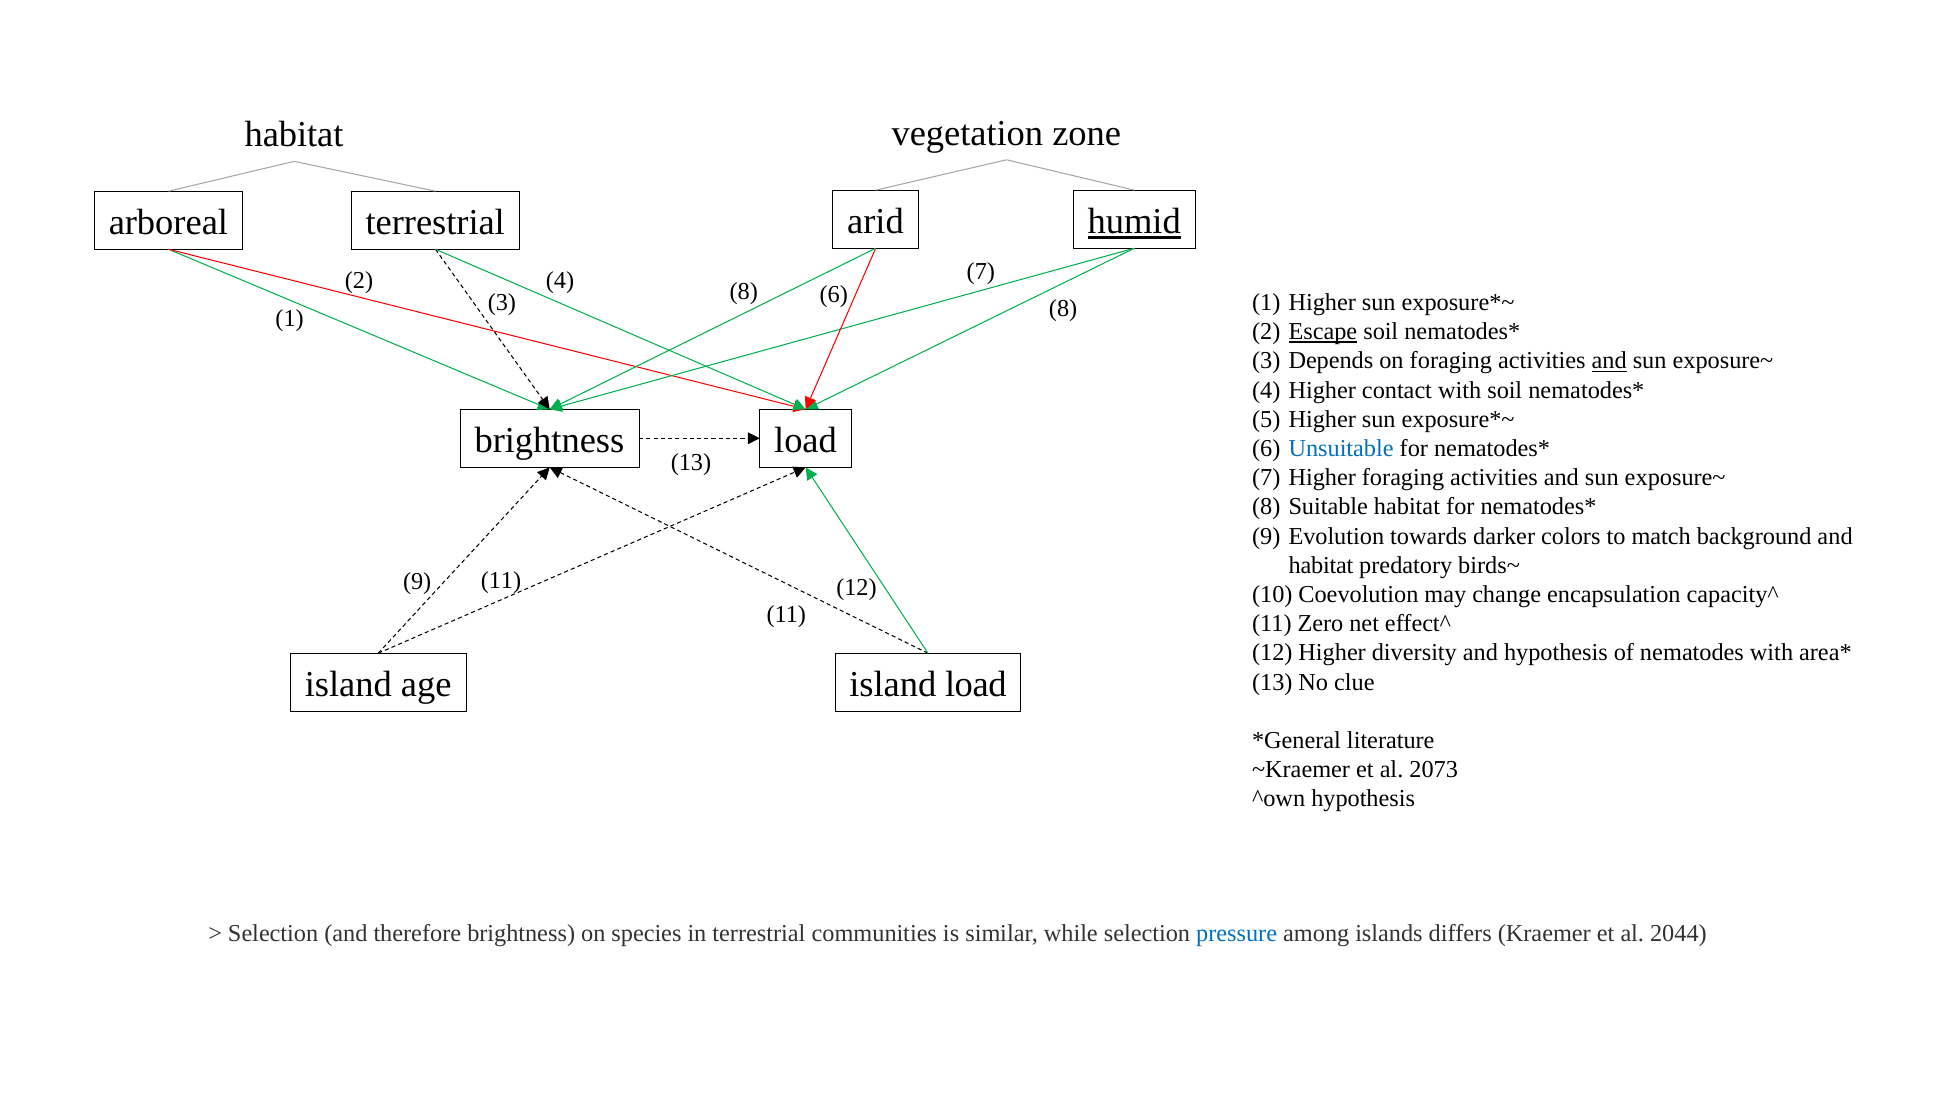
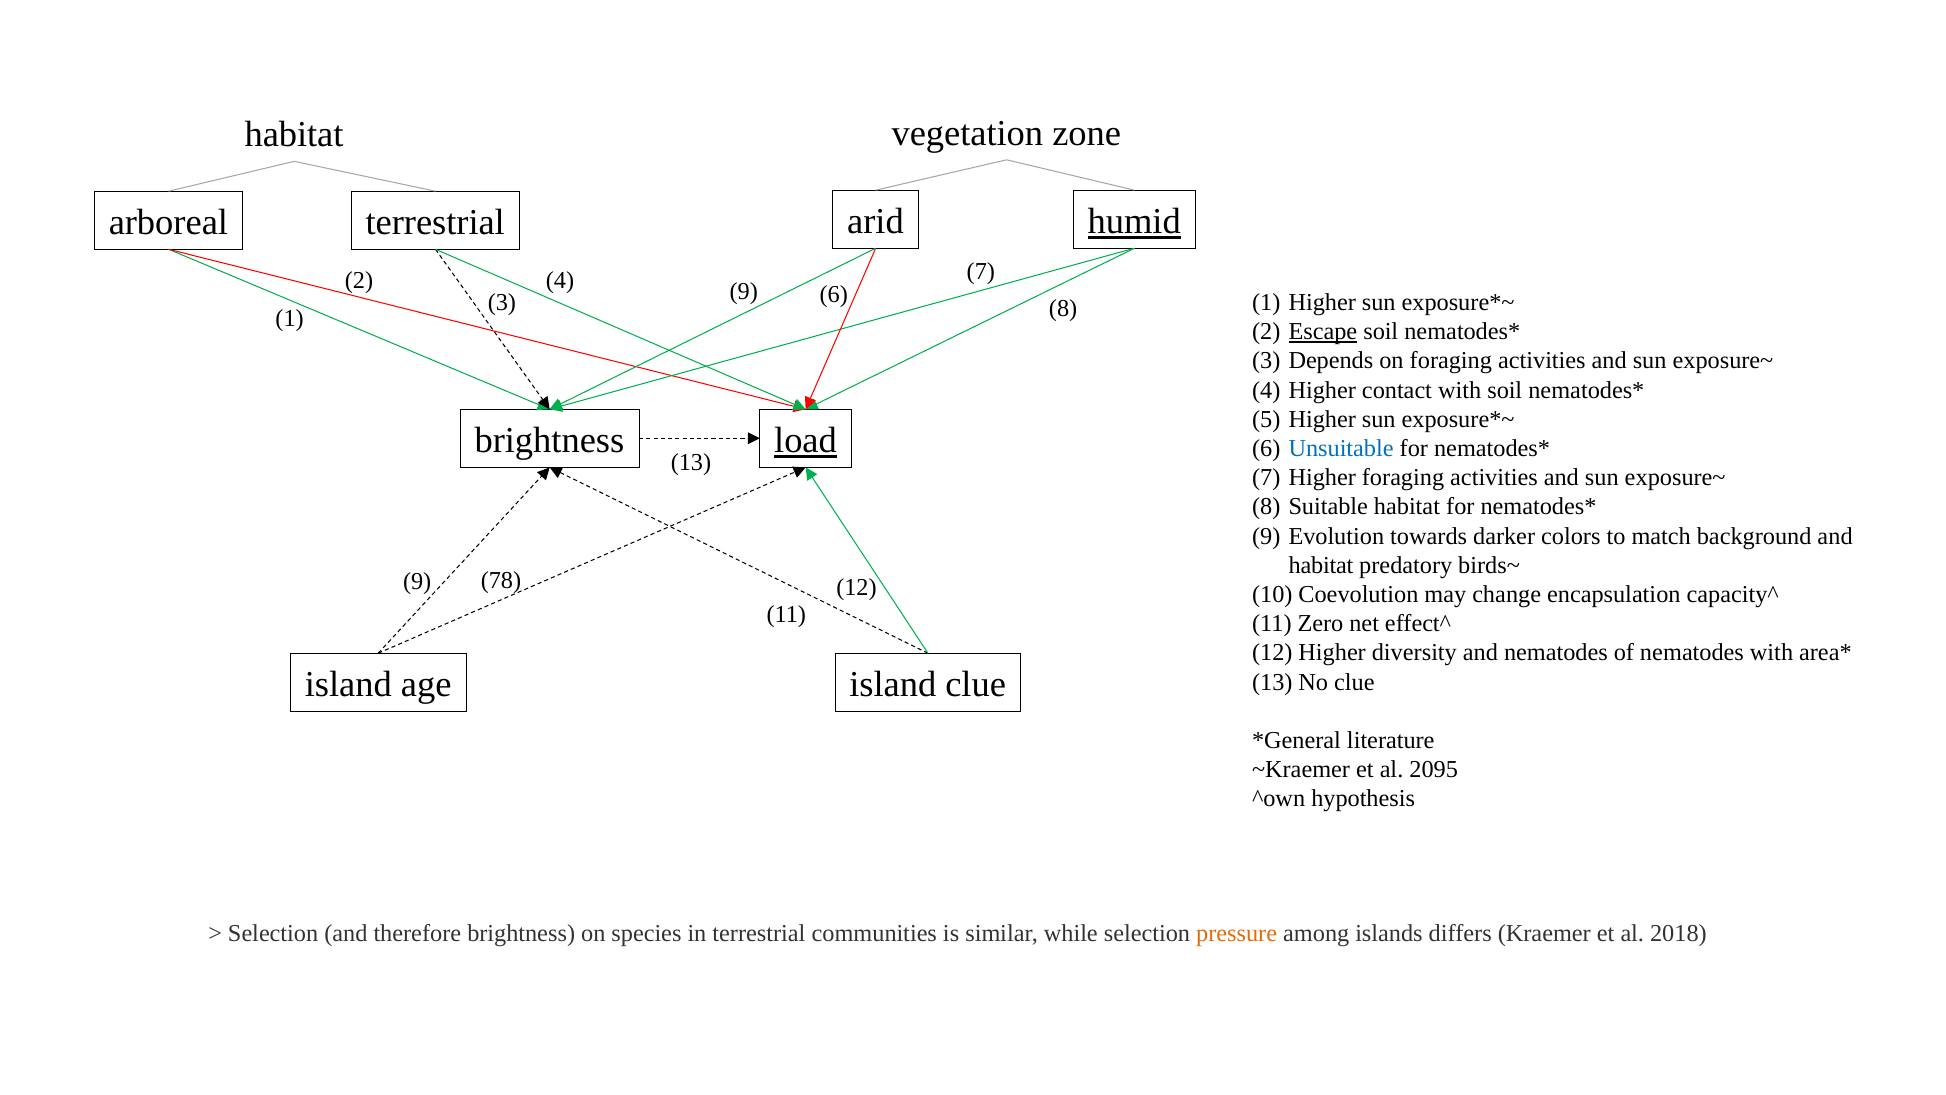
4 8: 8 -> 9
and at (1609, 361) underline: present -> none
load at (806, 441) underline: none -> present
9 11: 11 -> 78
and hypothesis: hypothesis -> nematodes
island load: load -> clue
2073: 2073 -> 2095
pressure colour: blue -> orange
2044: 2044 -> 2018
